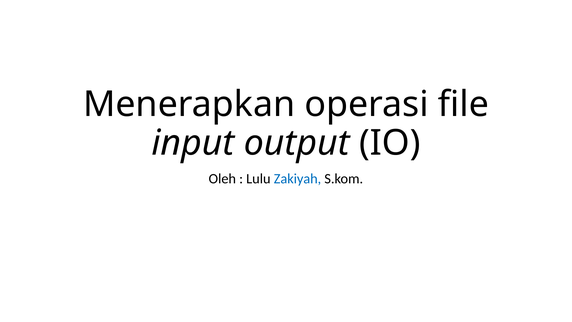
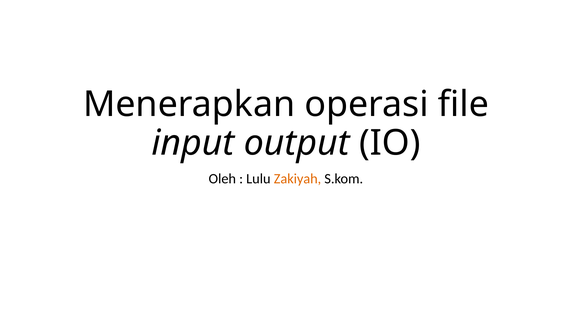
Zakiyah colour: blue -> orange
